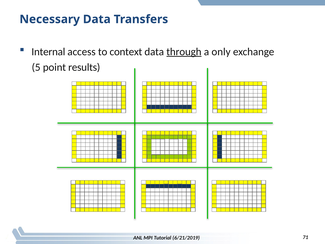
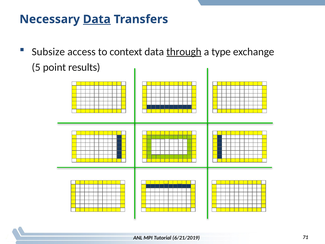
Data at (97, 19) underline: none -> present
Internal: Internal -> Subsize
only: only -> type
